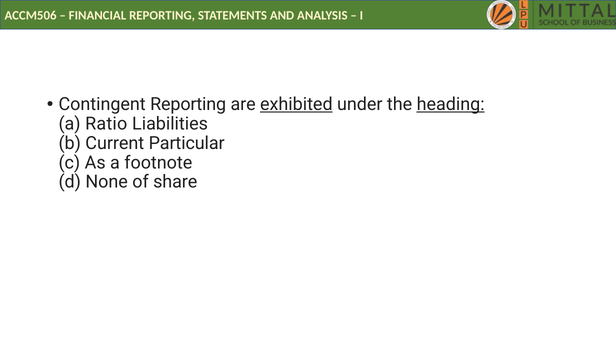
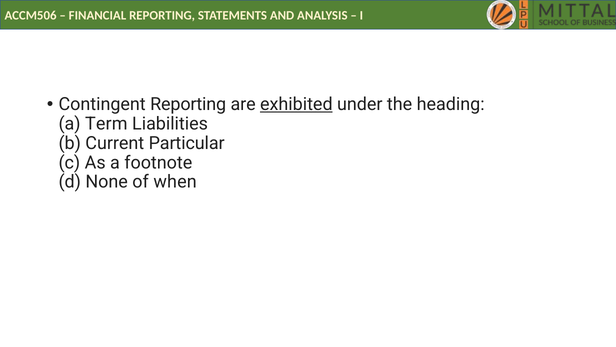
heading underline: present -> none
Ratio: Ratio -> Term
share: share -> when
